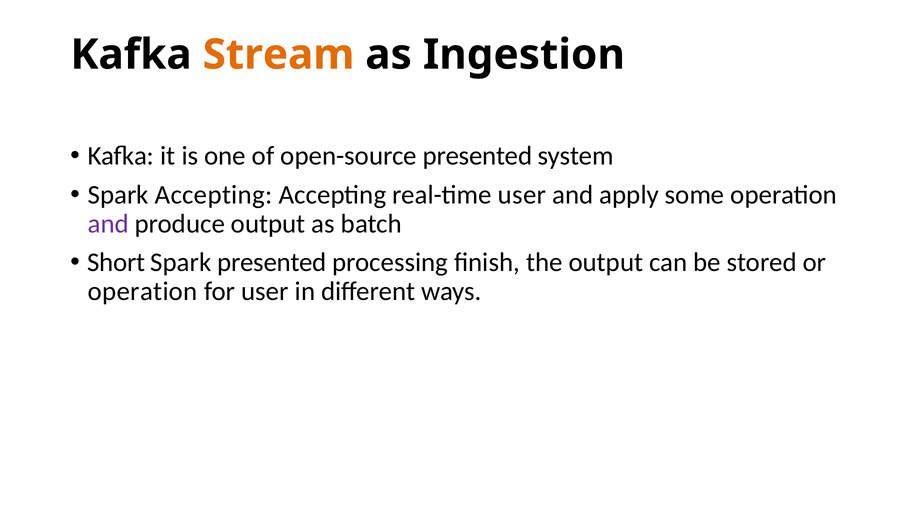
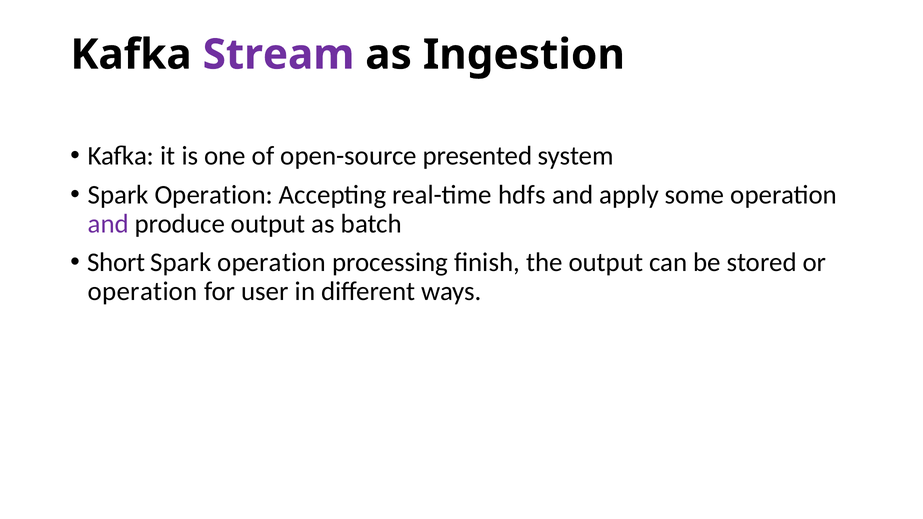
Stream colour: orange -> purple
Accepting at (214, 195): Accepting -> Operation
real-time user: user -> hdfs
presented at (272, 263): presented -> operation
